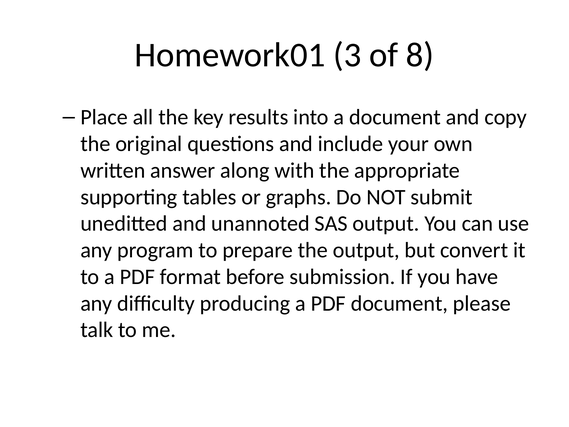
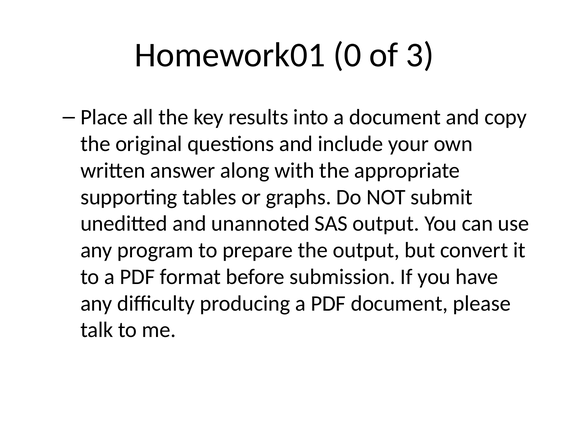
3: 3 -> 0
8: 8 -> 3
